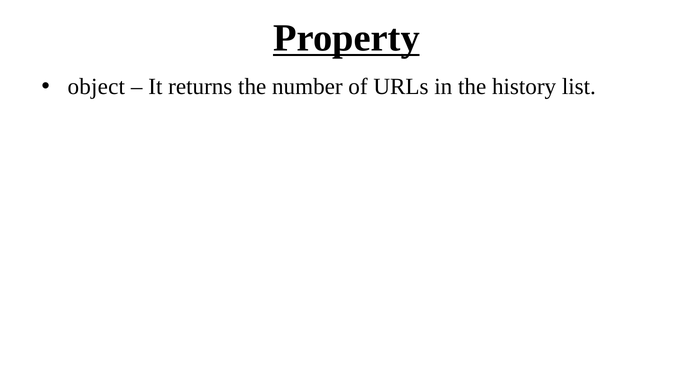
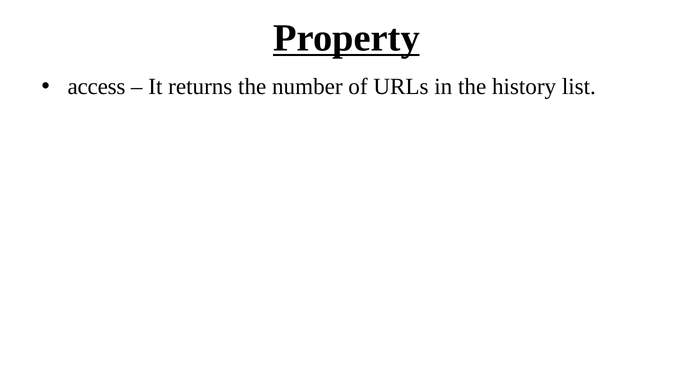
object: object -> access
